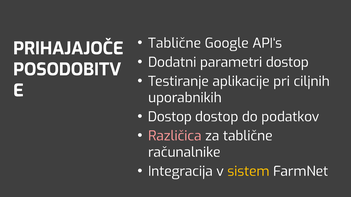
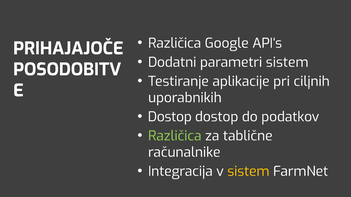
Tablične at (175, 43): Tablične -> Različica
parametri dostop: dostop -> sistem
Različica at (175, 136) colour: pink -> light green
